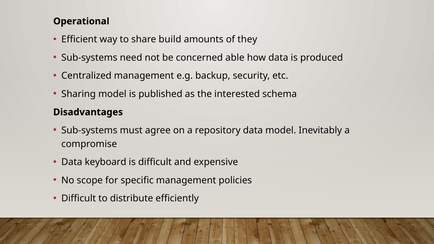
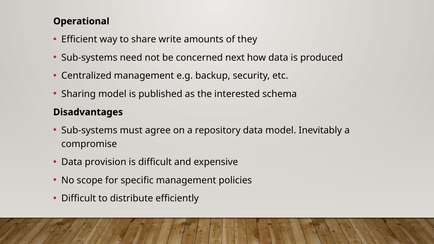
build: build -> write
able: able -> next
keyboard: keyboard -> provision
